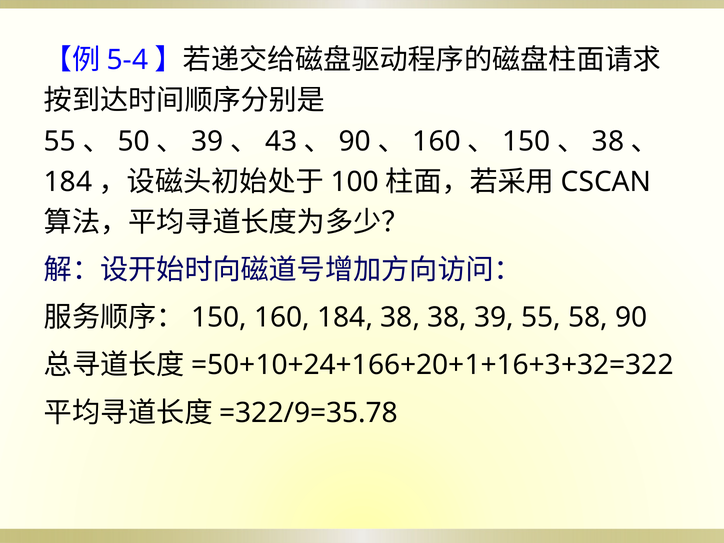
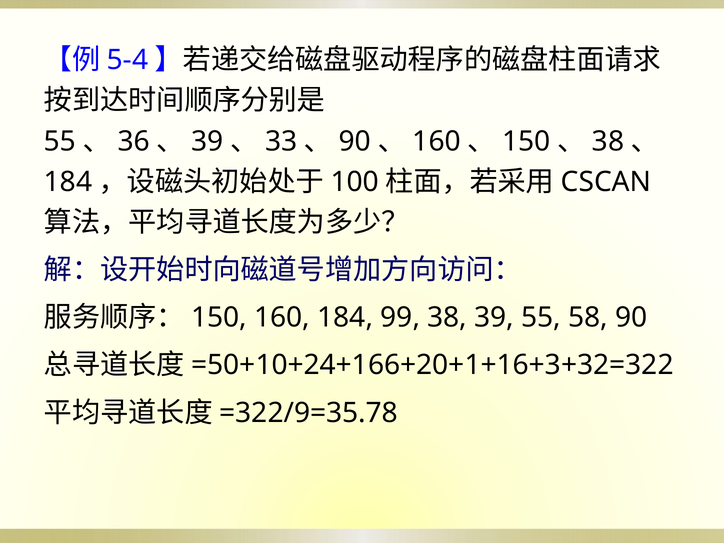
50: 50 -> 36
43: 43 -> 33
184 38: 38 -> 99
